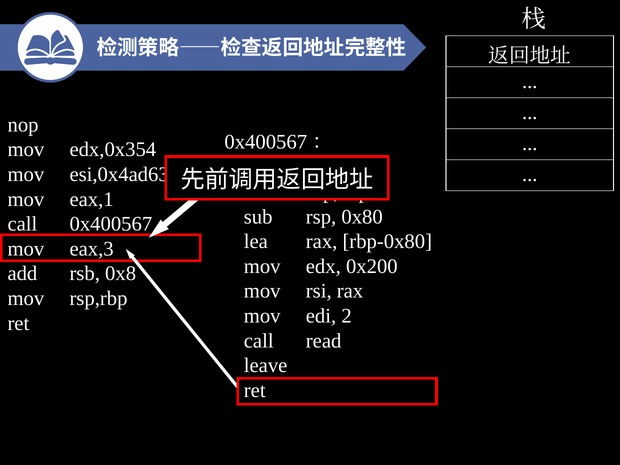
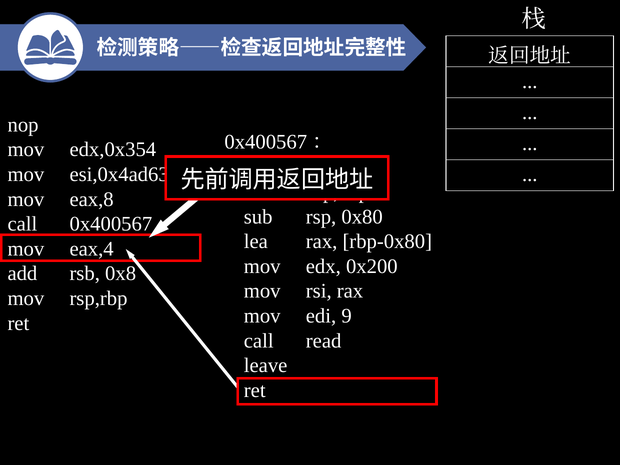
eax,1: eax,1 -> eax,8
eax,3: eax,3 -> eax,4
2: 2 -> 9
